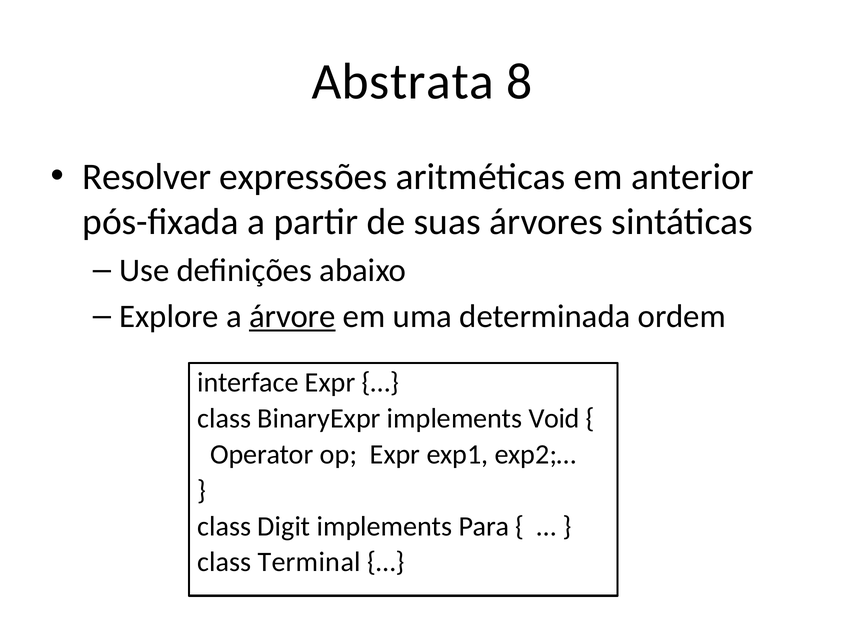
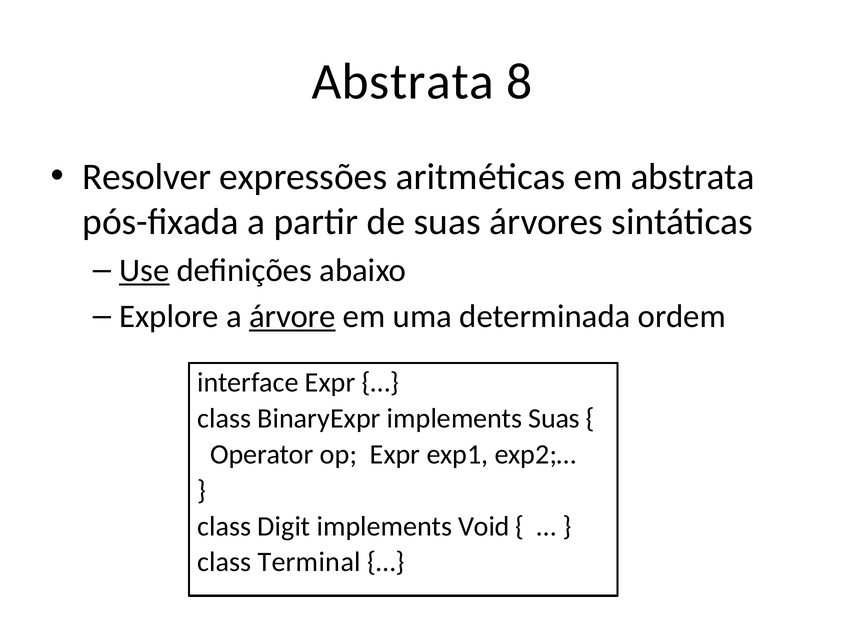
em anterior: anterior -> abstrata
Use underline: none -> present
implements Void: Void -> Suas
Para: Para -> Void
